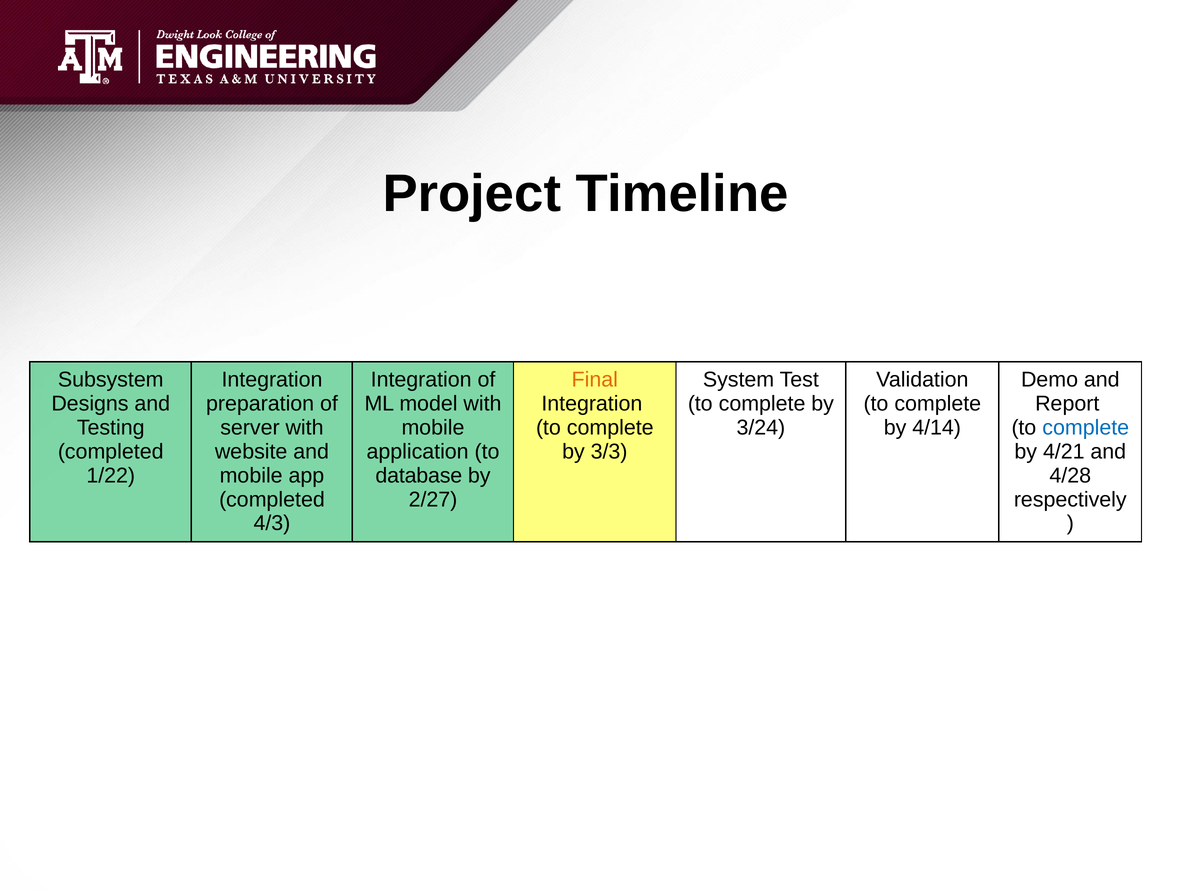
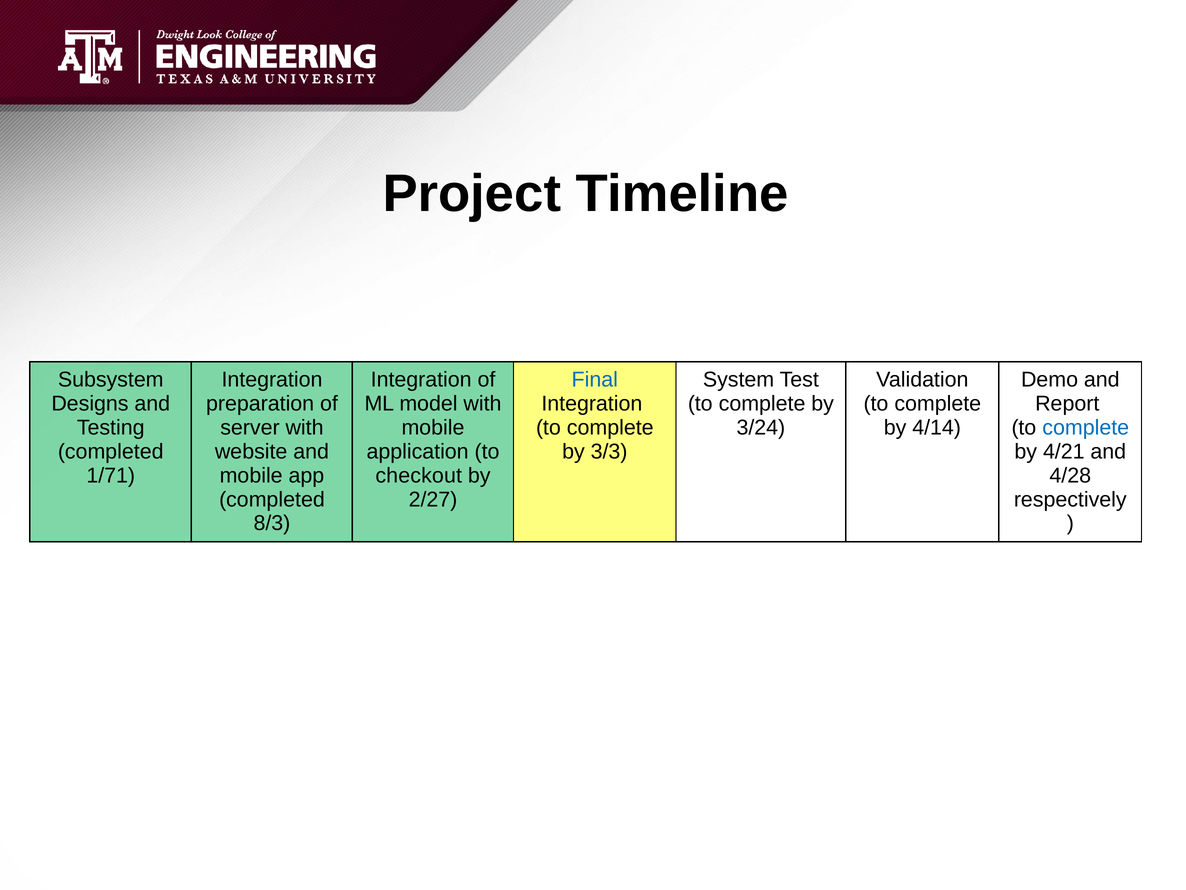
Final colour: orange -> blue
1/22: 1/22 -> 1/71
database: database -> checkout
4/3: 4/3 -> 8/3
